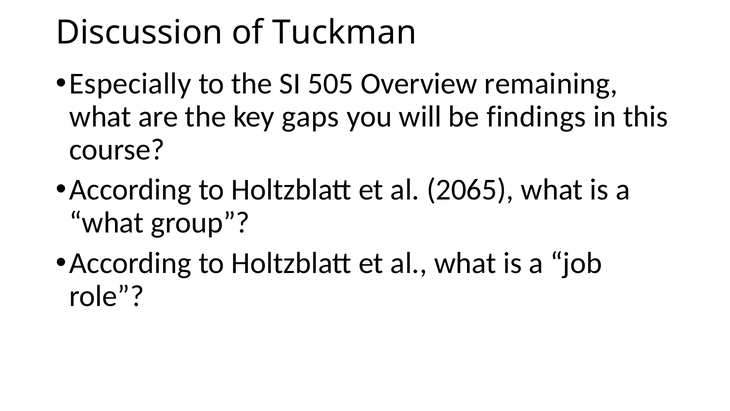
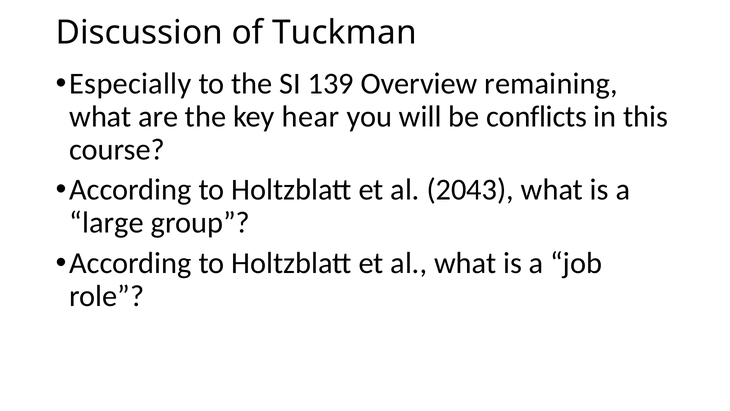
505: 505 -> 139
gaps: gaps -> hear
findings: findings -> conflicts
2065: 2065 -> 2043
what at (107, 223): what -> large
